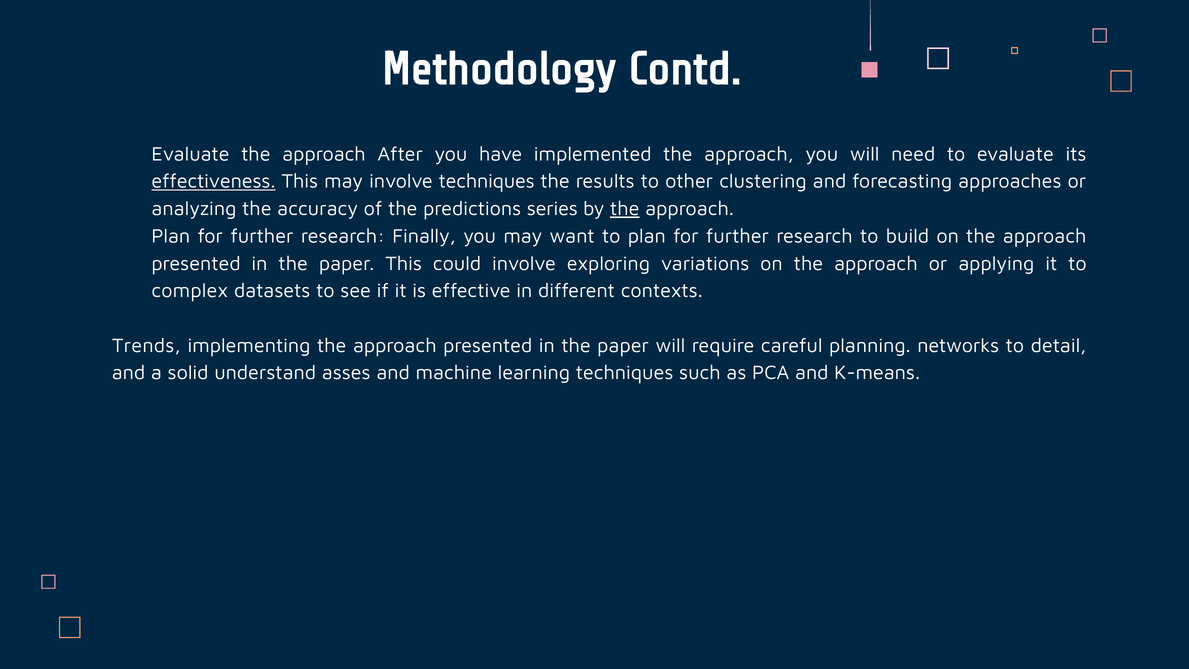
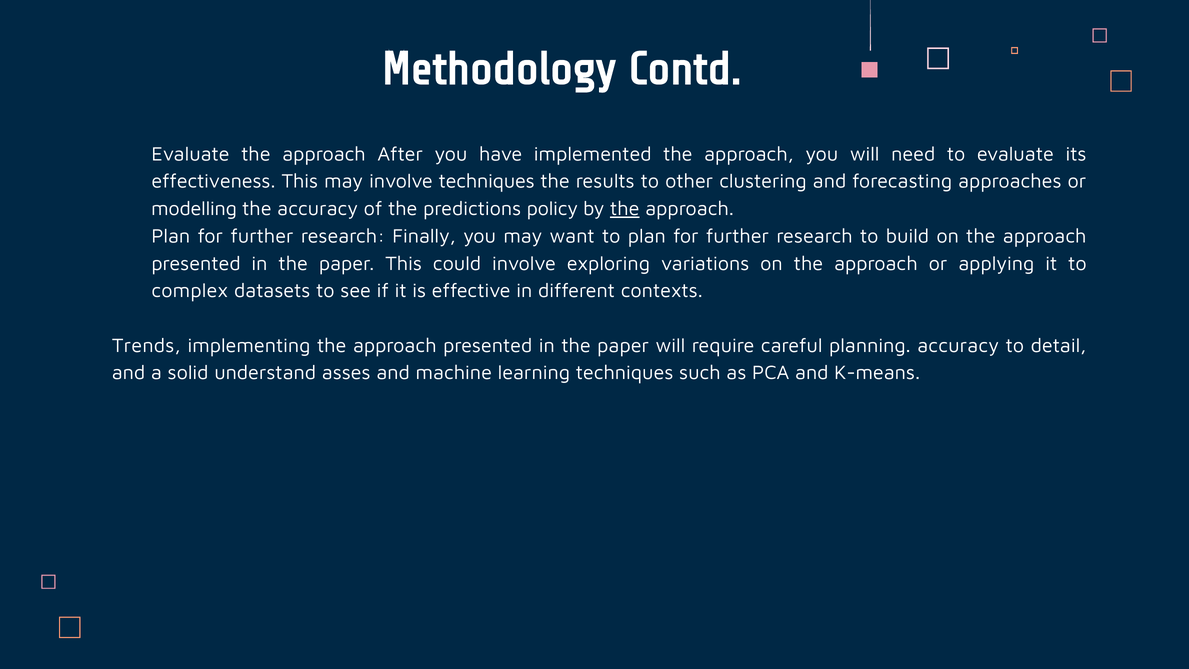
effectiveness underline: present -> none
analyzing: analyzing -> modelling
series: series -> policy
planning networks: networks -> accuracy
